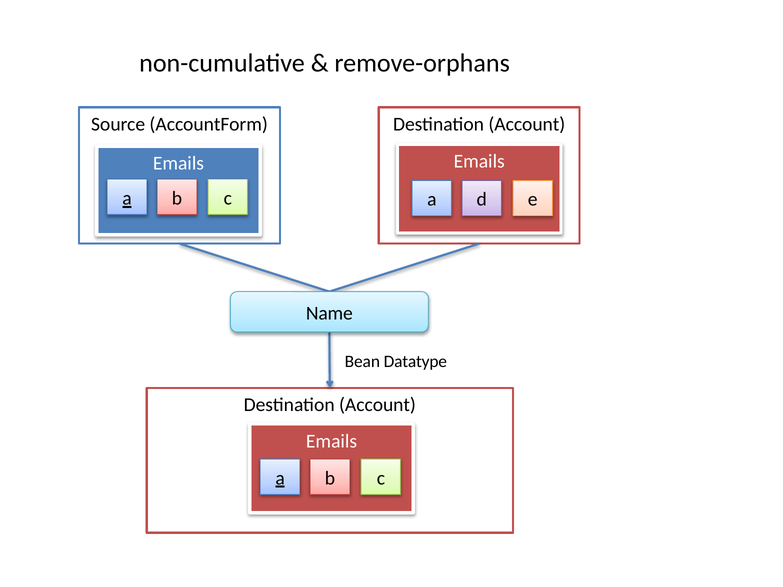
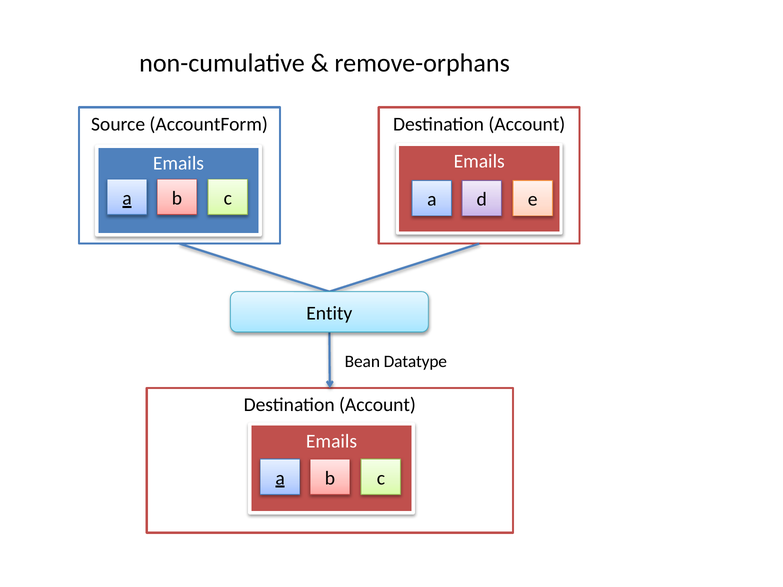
Name: Name -> Entity
